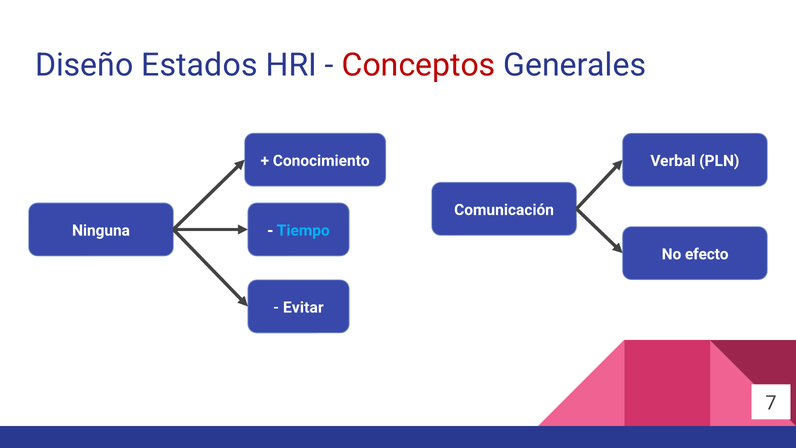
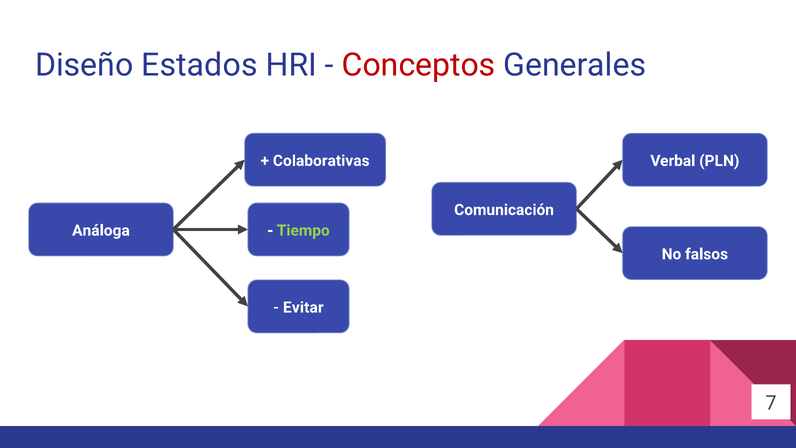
Conocimiento: Conocimiento -> Colaborativas
Ninguna: Ninguna -> Análoga
Tiempo colour: light blue -> light green
efecto: efecto -> falsos
